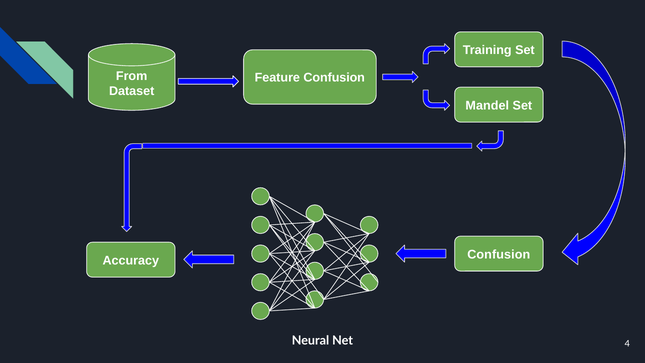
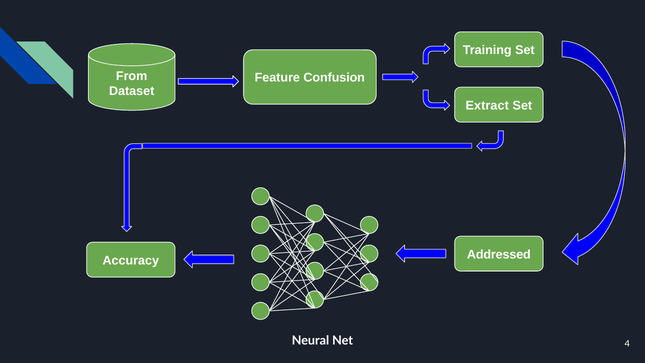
Mandel: Mandel -> Extract
Confusion at (499, 254): Confusion -> Addressed
